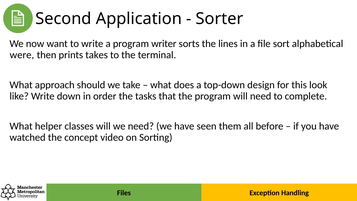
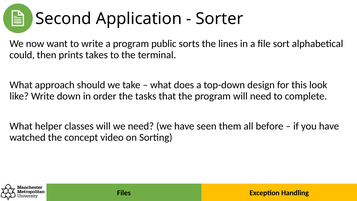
writer: writer -> public
were: were -> could
